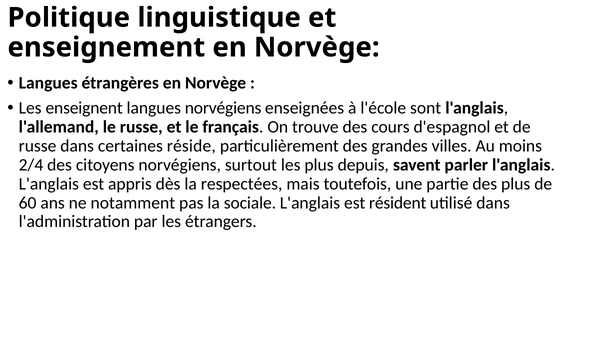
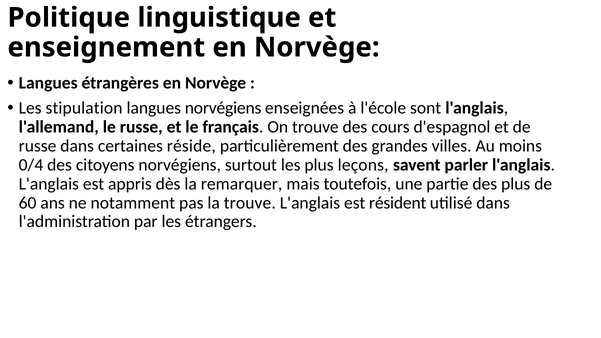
enseignent: enseignent -> stipulation
2/4: 2/4 -> 0/4
depuis: depuis -> leçons
respectées: respectées -> remarquer
la sociale: sociale -> trouve
